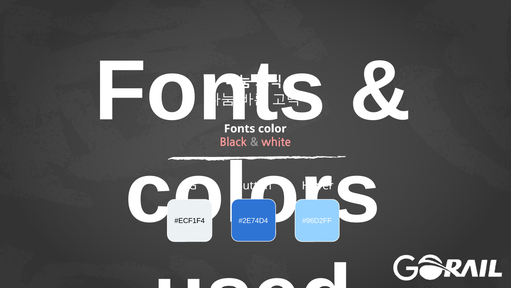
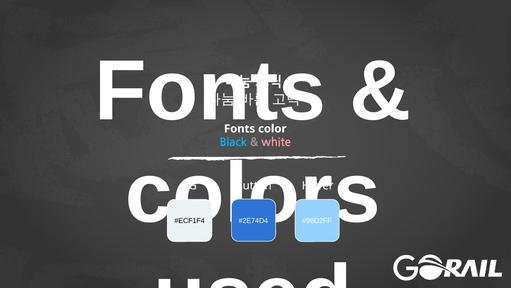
Black colour: pink -> light blue
